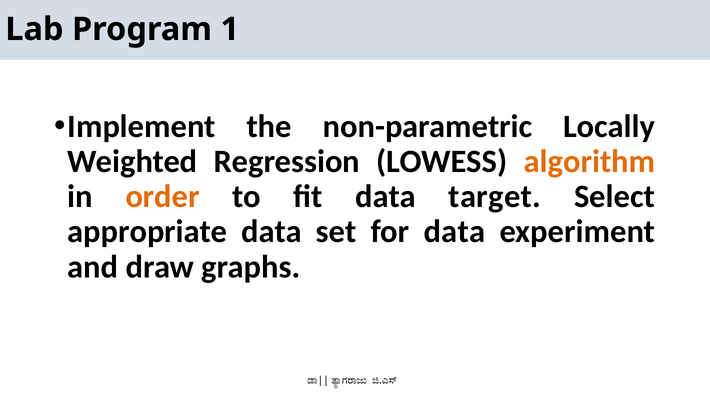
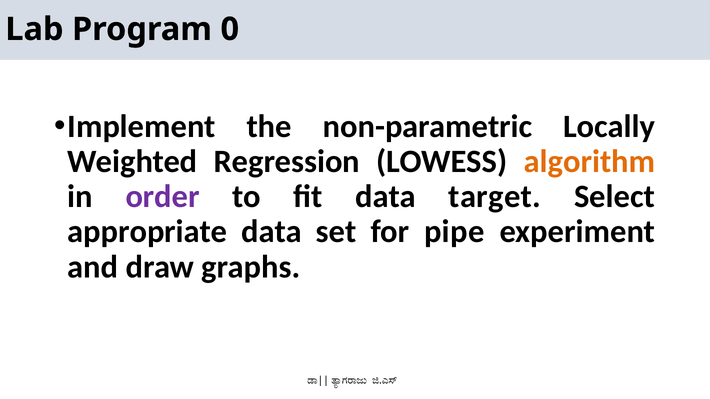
1: 1 -> 0
order colour: orange -> purple
for data: data -> pipe
